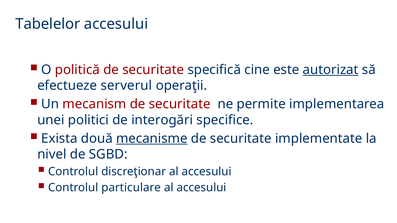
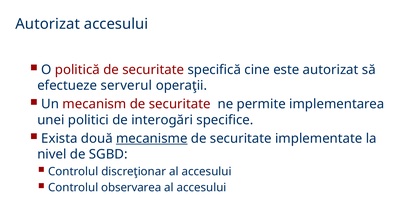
Tabelelor at (48, 24): Tabelelor -> Autorizat
autorizat at (331, 70) underline: present -> none
particulare: particulare -> observarea
